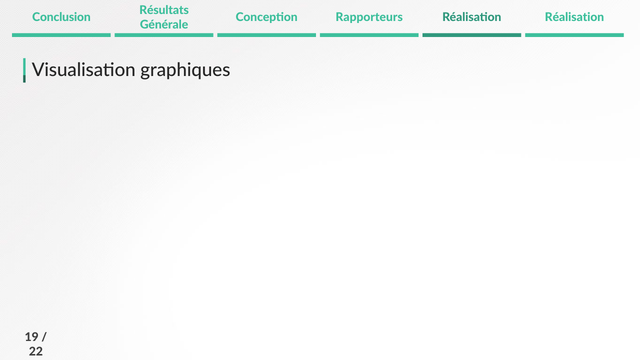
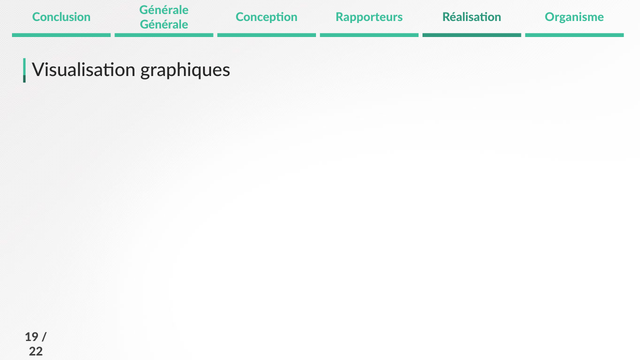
Résultats at (164, 10): Résultats -> Générale
Réalisation Réalisation: Réalisation -> Organisme
